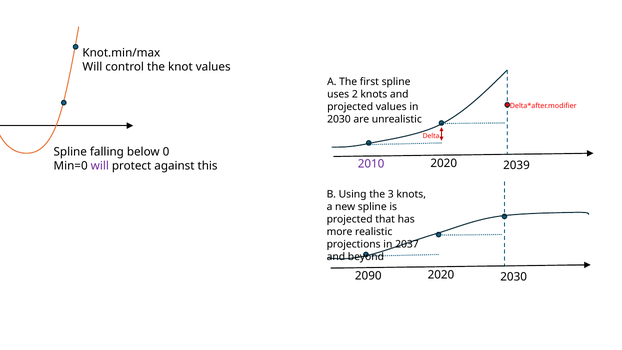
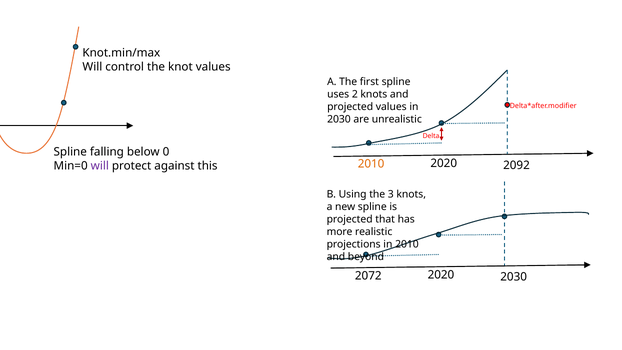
2010 at (371, 164) colour: purple -> orange
2039: 2039 -> 2092
in 2037: 2037 -> 2010
2090: 2090 -> 2072
